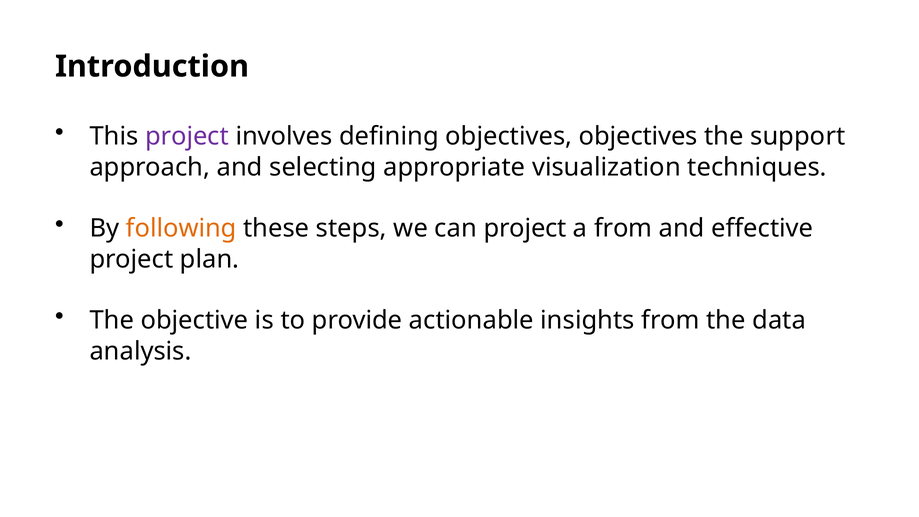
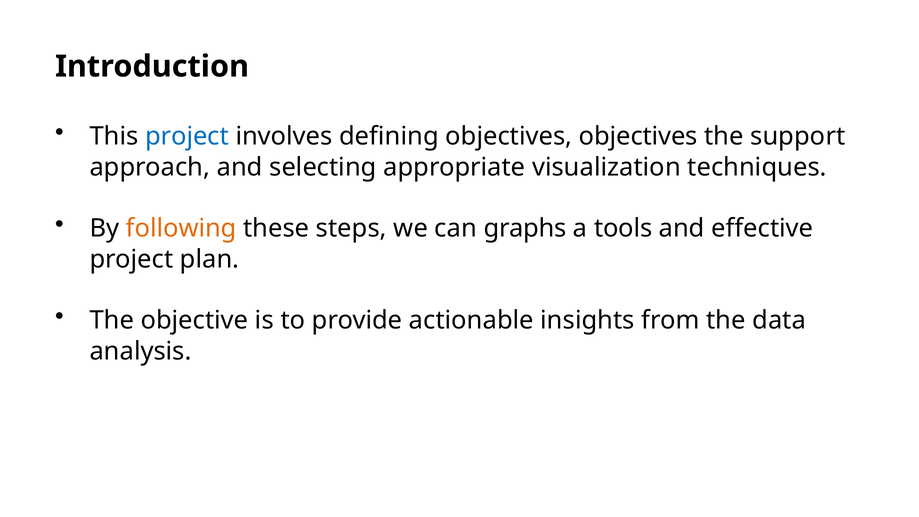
project at (187, 137) colour: purple -> blue
can project: project -> graphs
a from: from -> tools
